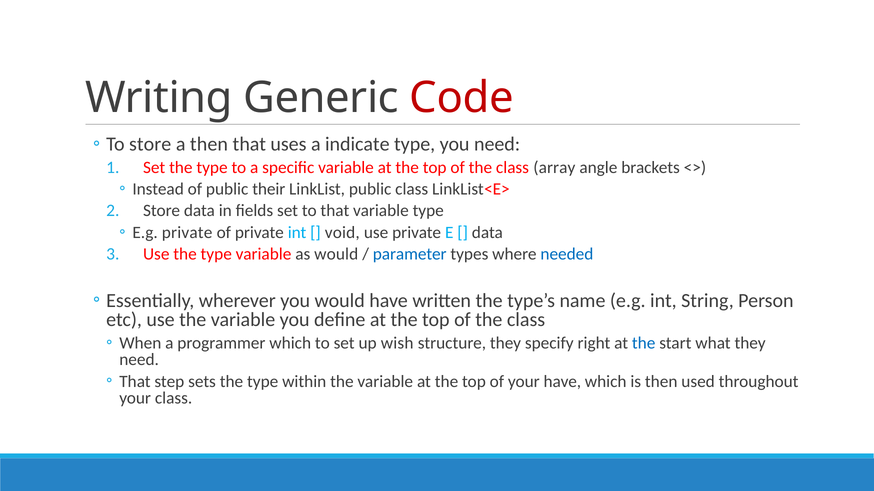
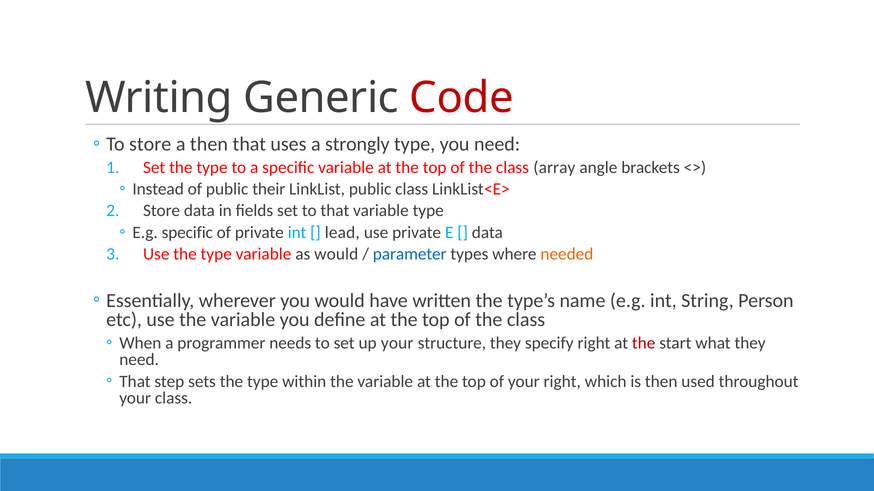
indicate: indicate -> strongly
E.g private: private -> specific
void: void -> lead
needed colour: blue -> orange
programmer which: which -> needs
up wish: wish -> your
the at (644, 343) colour: blue -> red
your have: have -> right
